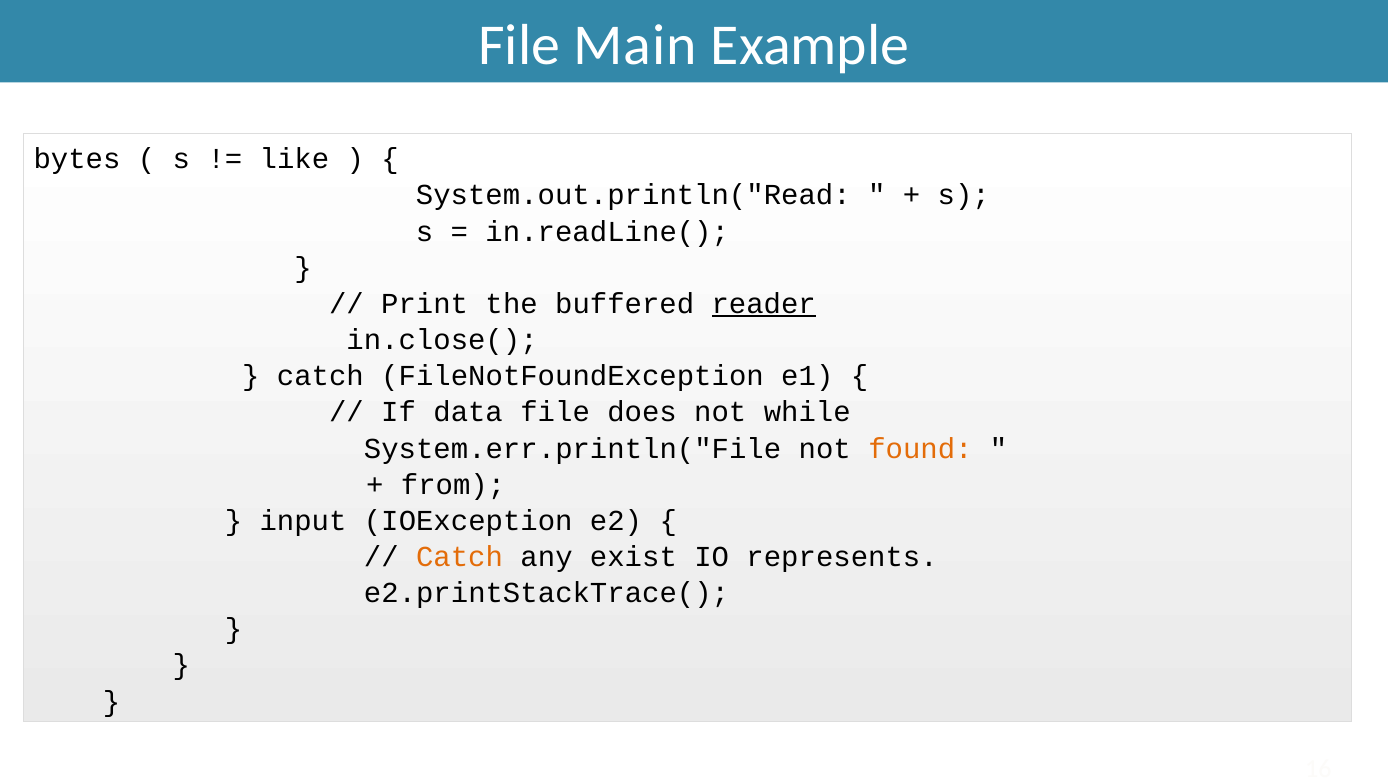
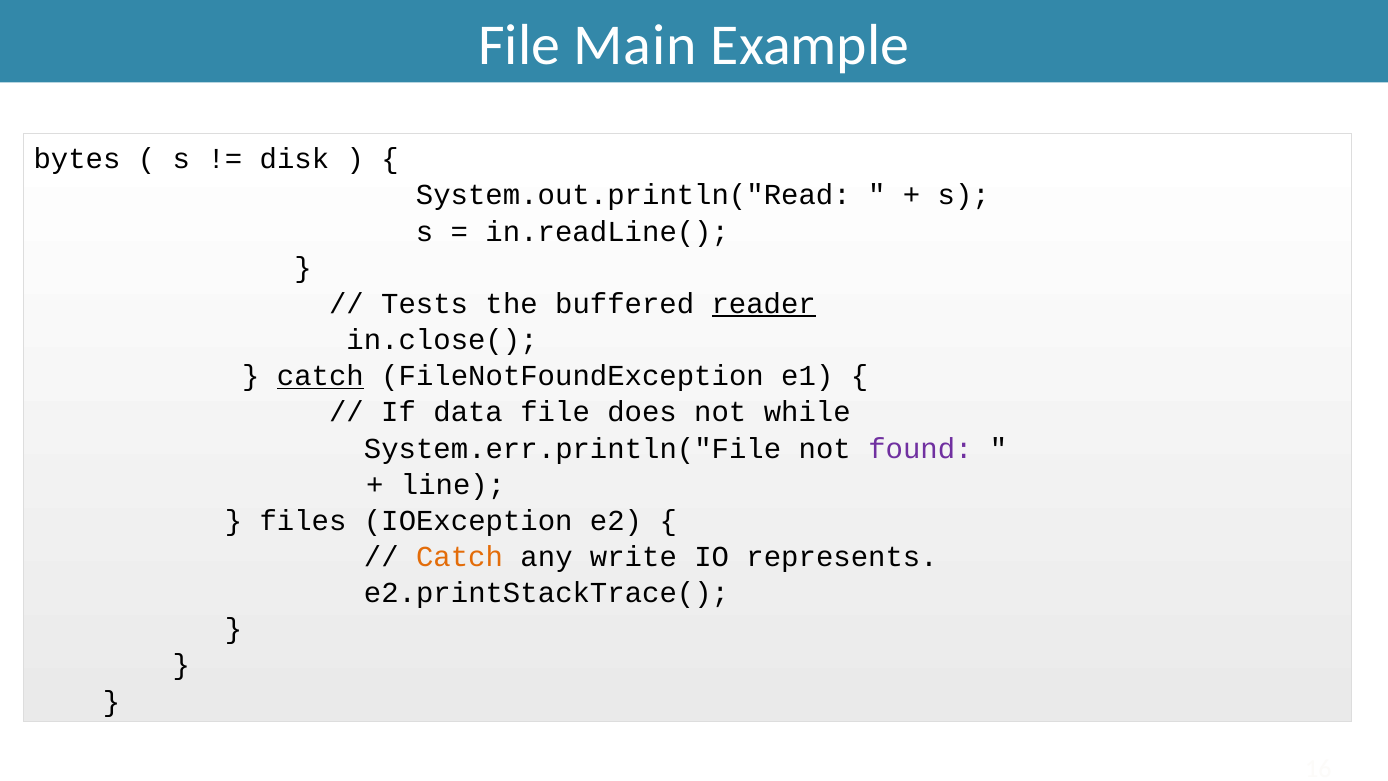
like: like -> disk
Print: Print -> Tests
catch at (320, 376) underline: none -> present
found colour: orange -> purple
from: from -> line
input: input -> files
exist: exist -> write
